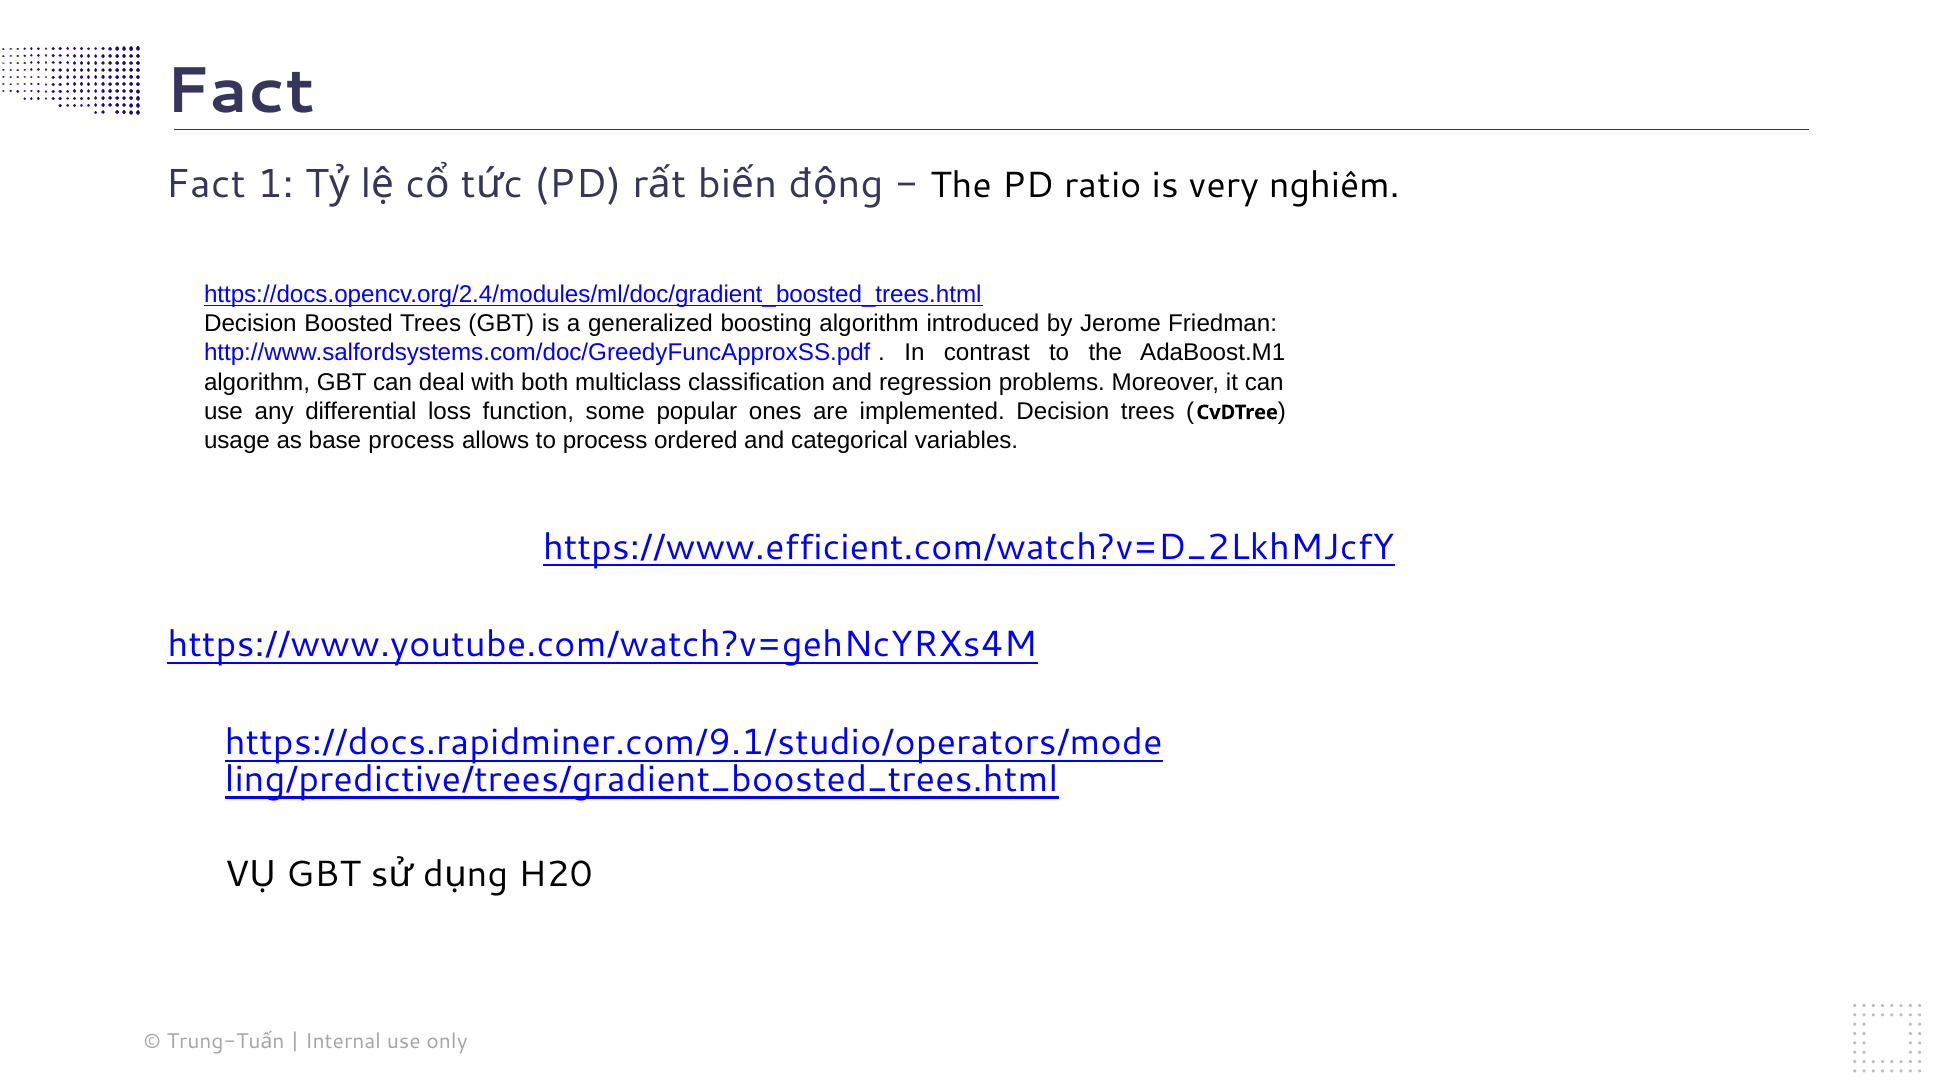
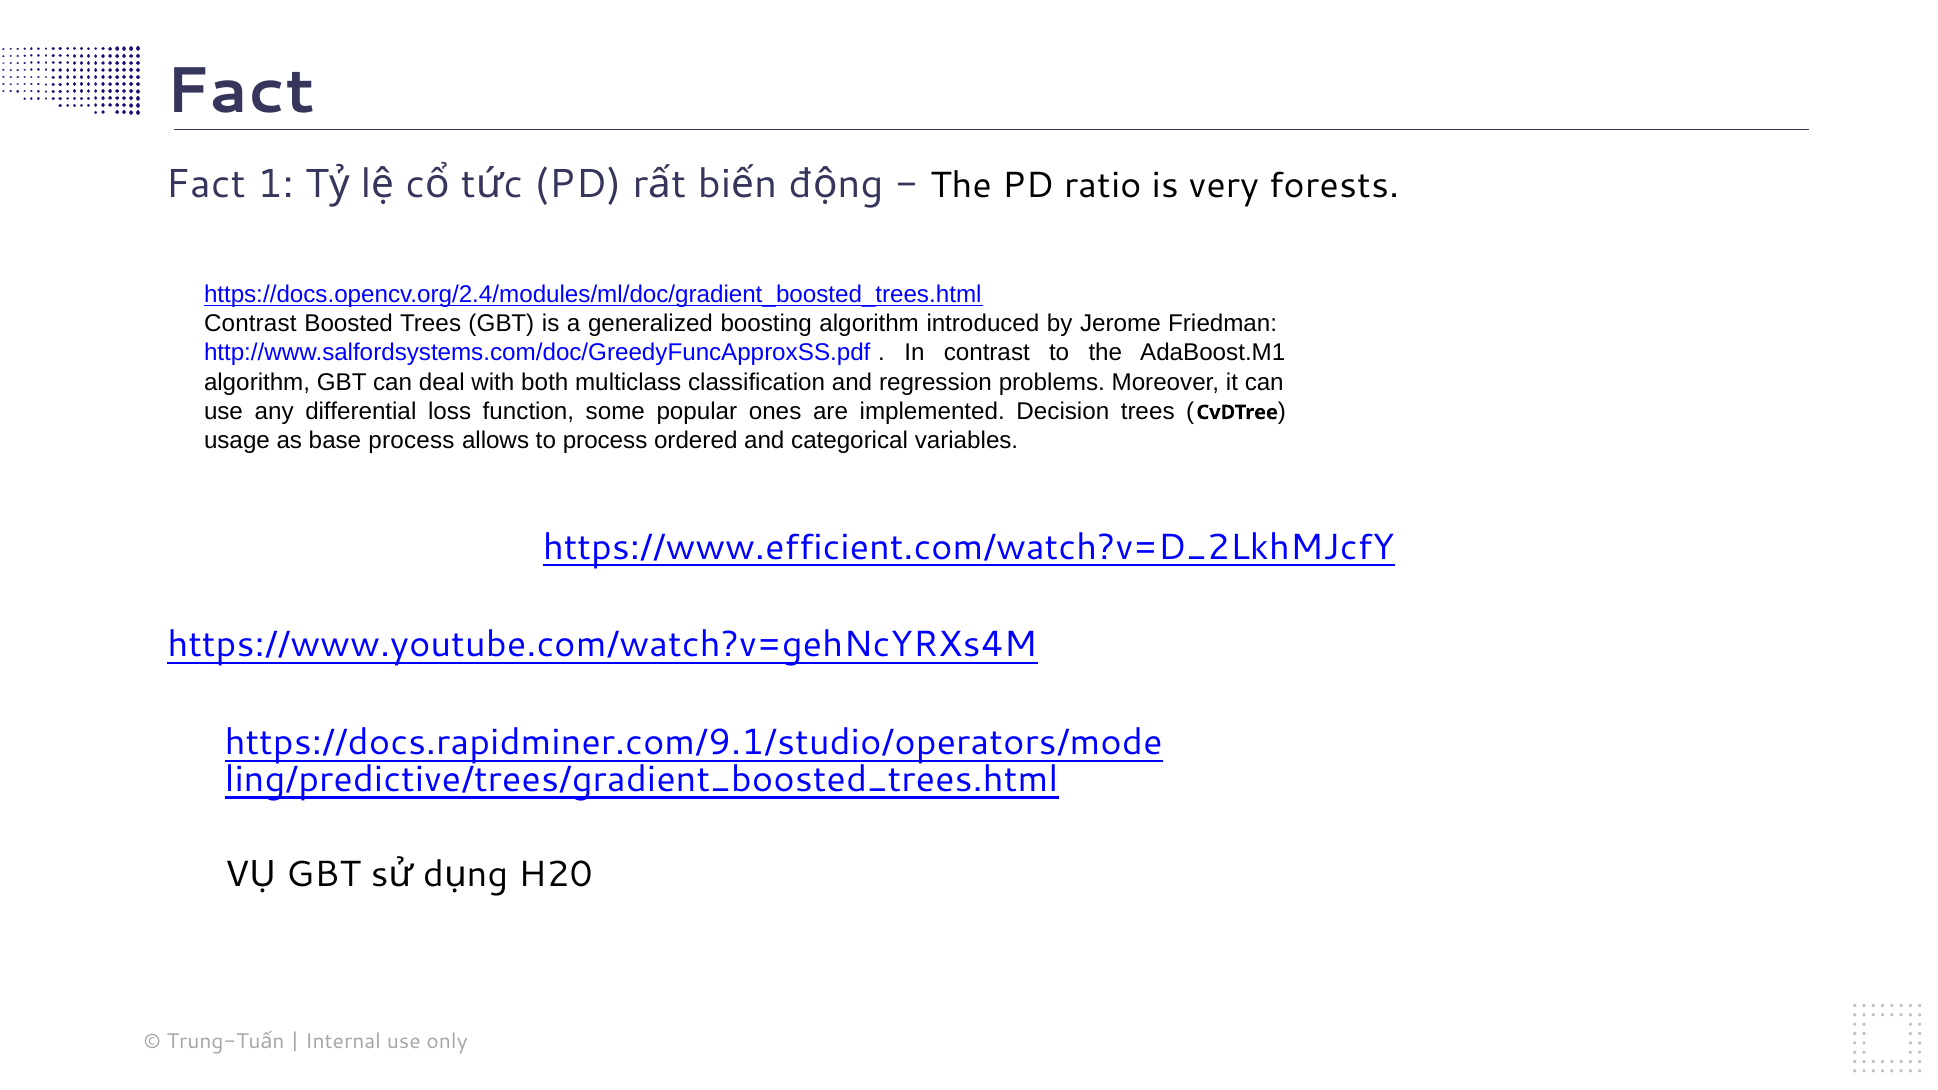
nghiêm: nghiêm -> forests
Decision at (250, 324): Decision -> Contrast
